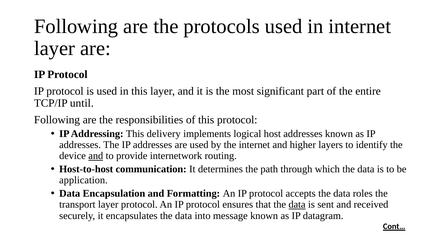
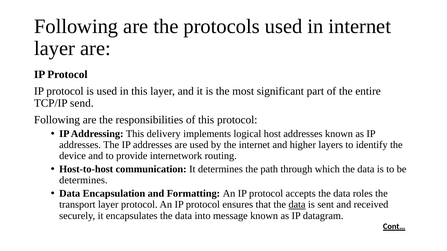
until: until -> send
and at (96, 156) underline: present -> none
application at (83, 181): application -> determines
